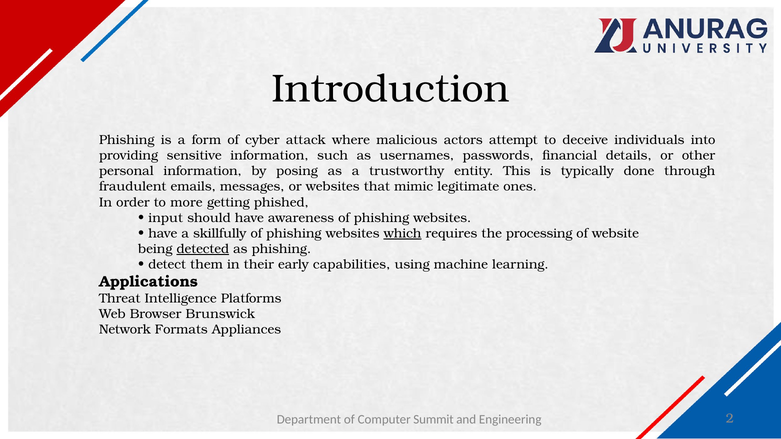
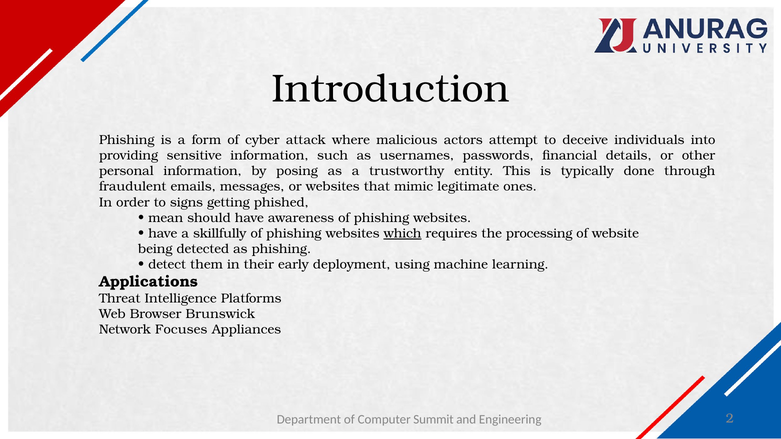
more: more -> signs
input: input -> mean
detected underline: present -> none
capabilities: capabilities -> deployment
Formats: Formats -> Focuses
